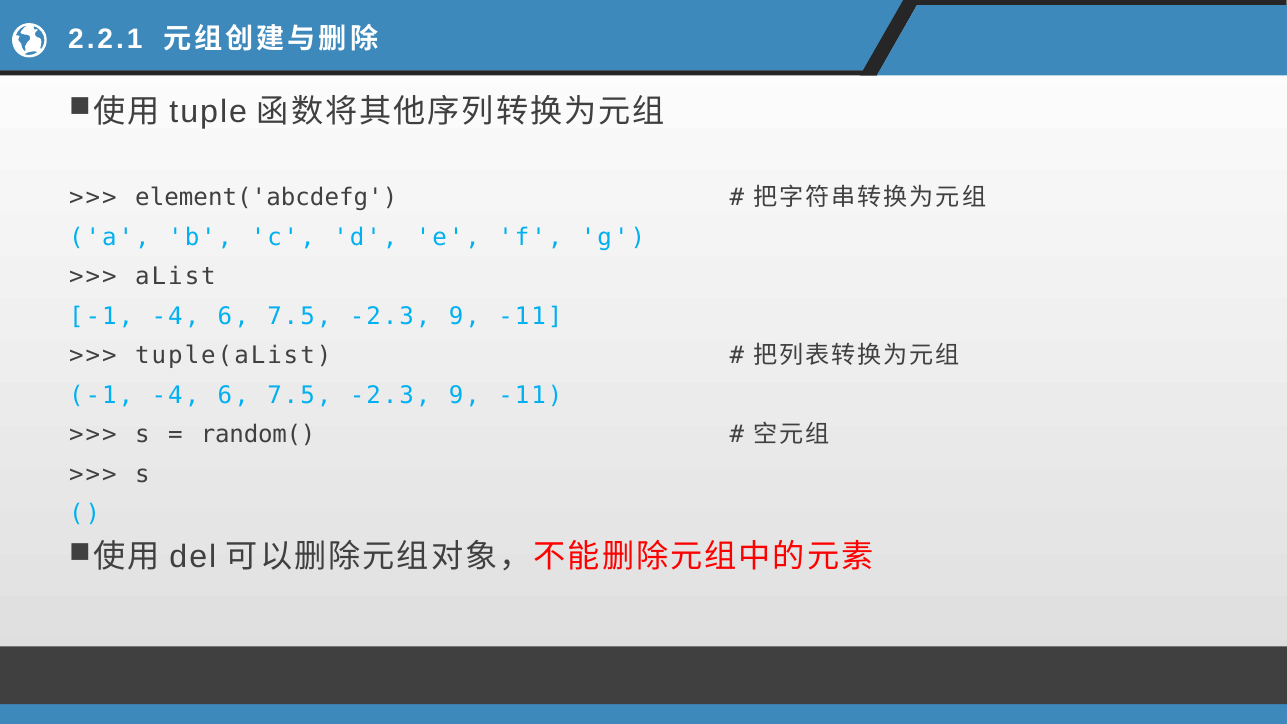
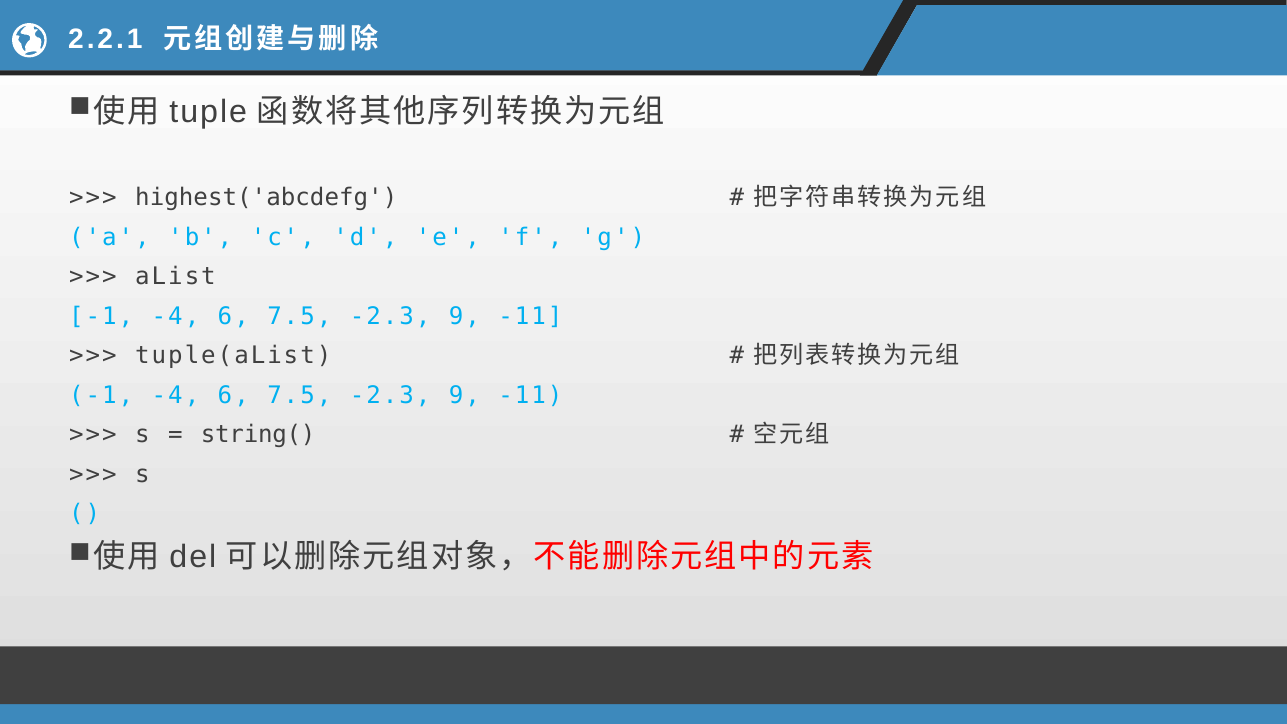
element('abcdefg: element('abcdefg -> highest('abcdefg
random(: random( -> string(
